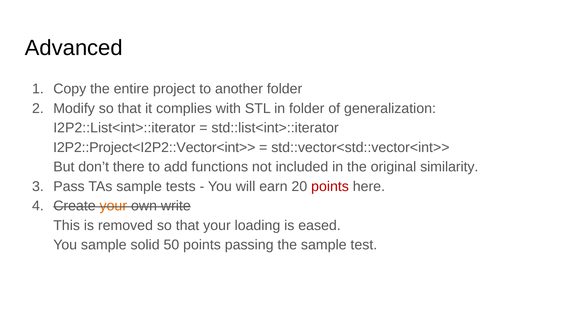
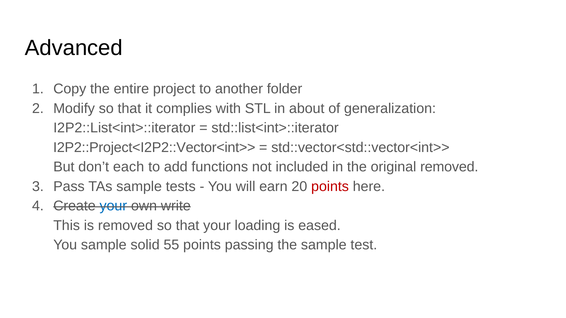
in folder: folder -> about
there: there -> each
original similarity: similarity -> removed
your at (113, 206) colour: orange -> blue
50: 50 -> 55
